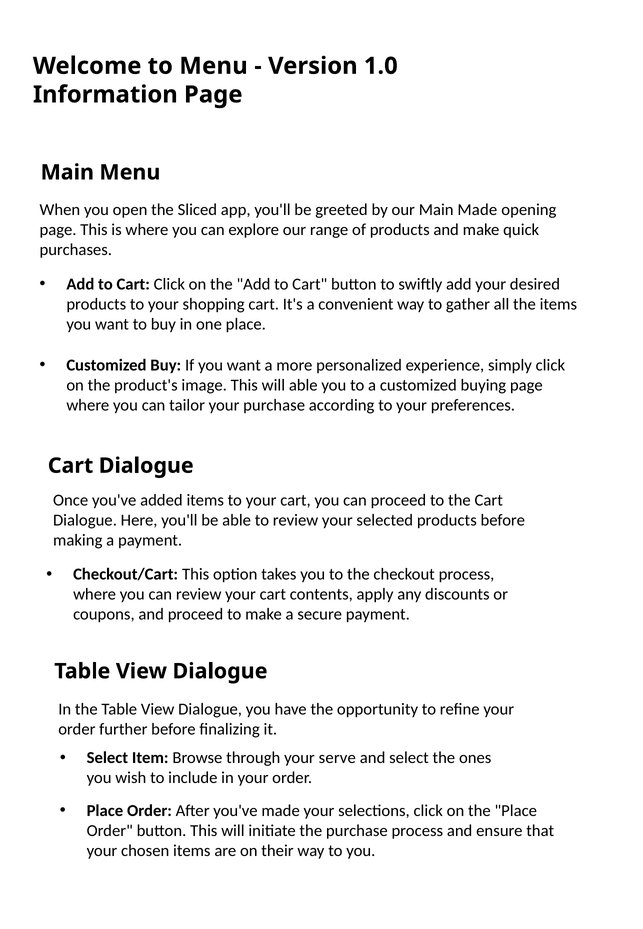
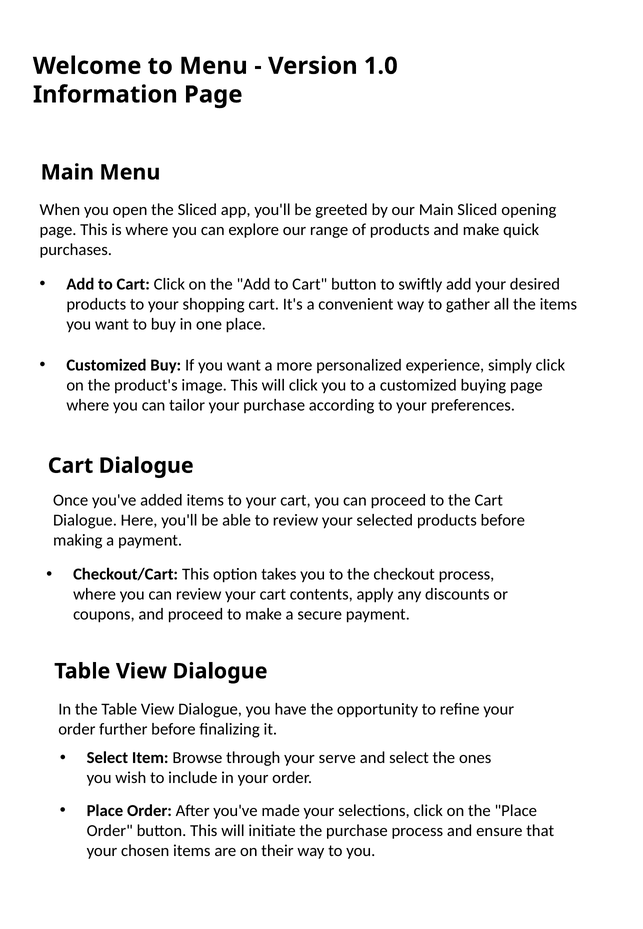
Main Made: Made -> Sliced
will able: able -> click
